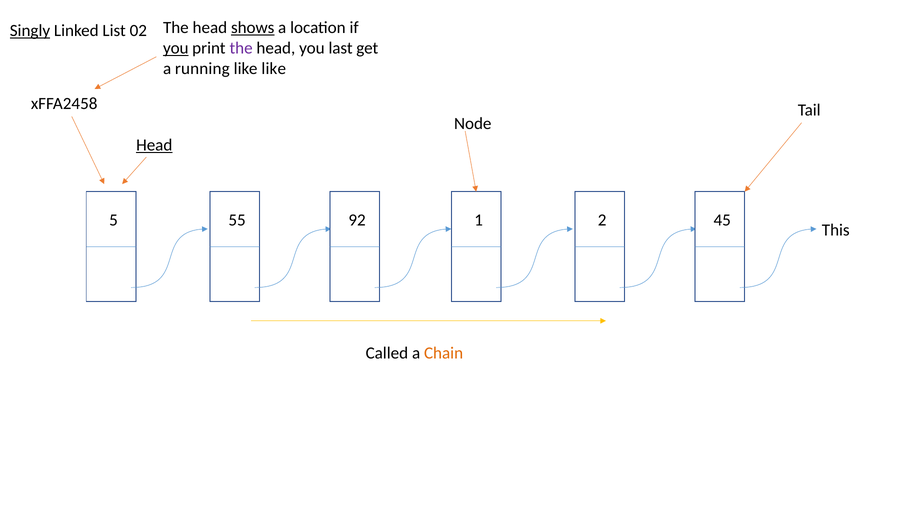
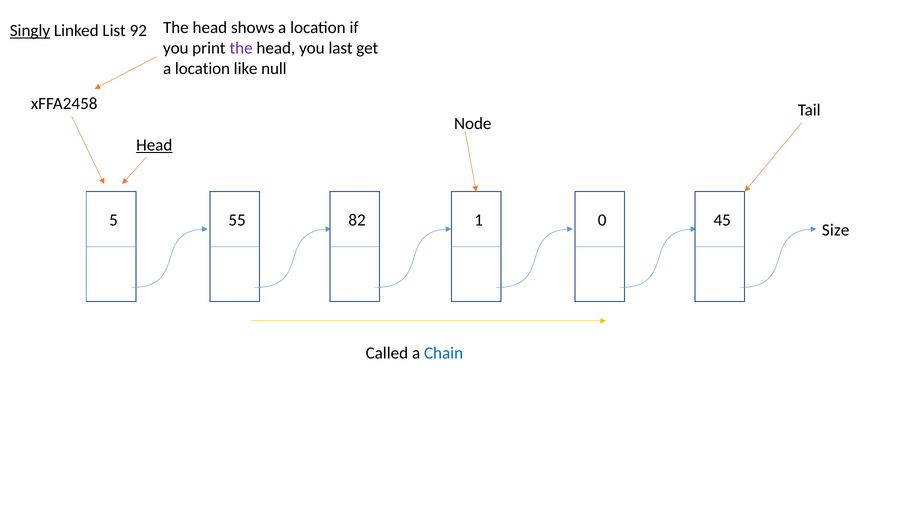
shows underline: present -> none
02: 02 -> 92
you at (176, 48) underline: present -> none
running at (202, 69): running -> location
like like: like -> null
92: 92 -> 82
2: 2 -> 0
This: This -> Size
Chain colour: orange -> blue
